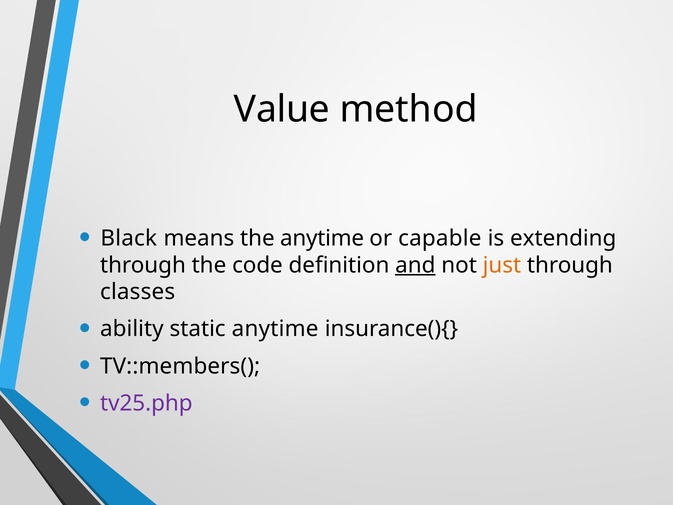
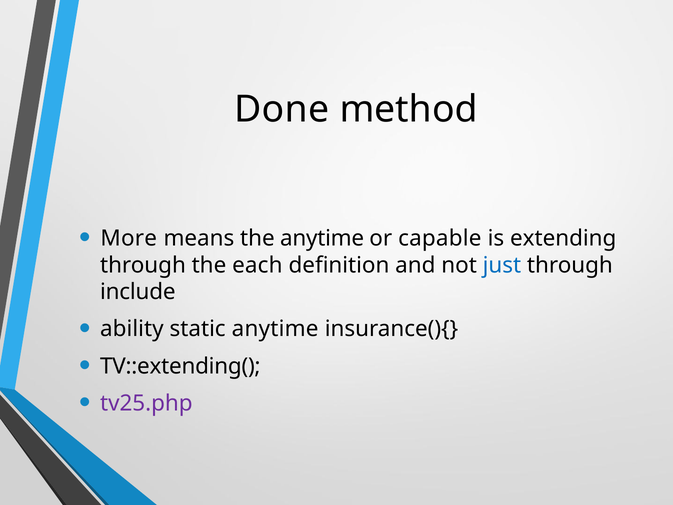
Value: Value -> Done
Black: Black -> More
code: code -> each
and underline: present -> none
just colour: orange -> blue
classes: classes -> include
TV::members(: TV::members( -> TV::extending(
